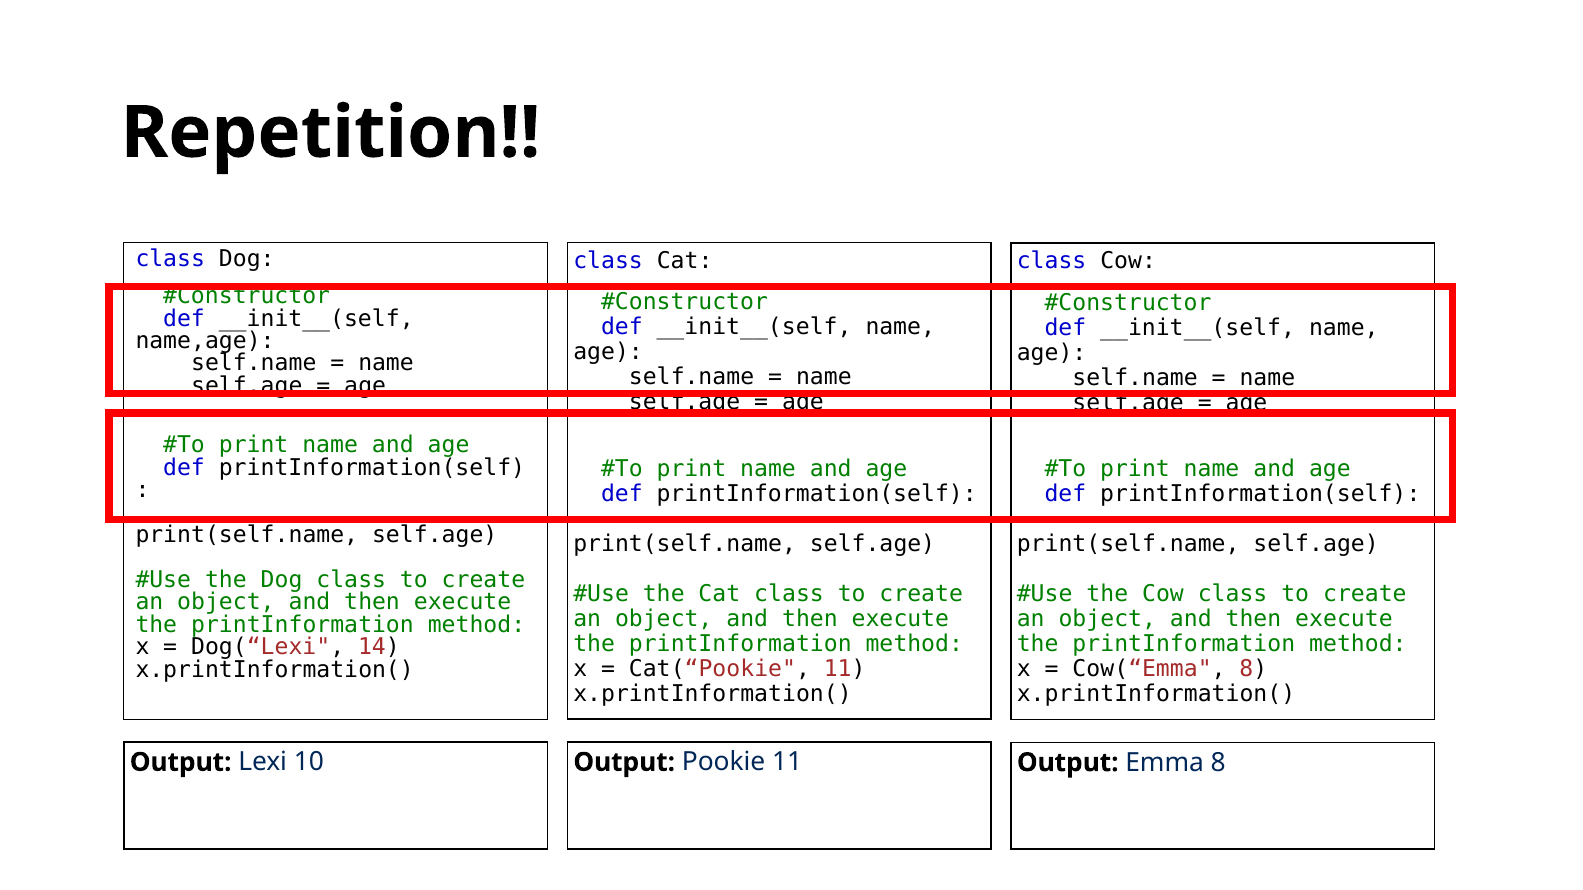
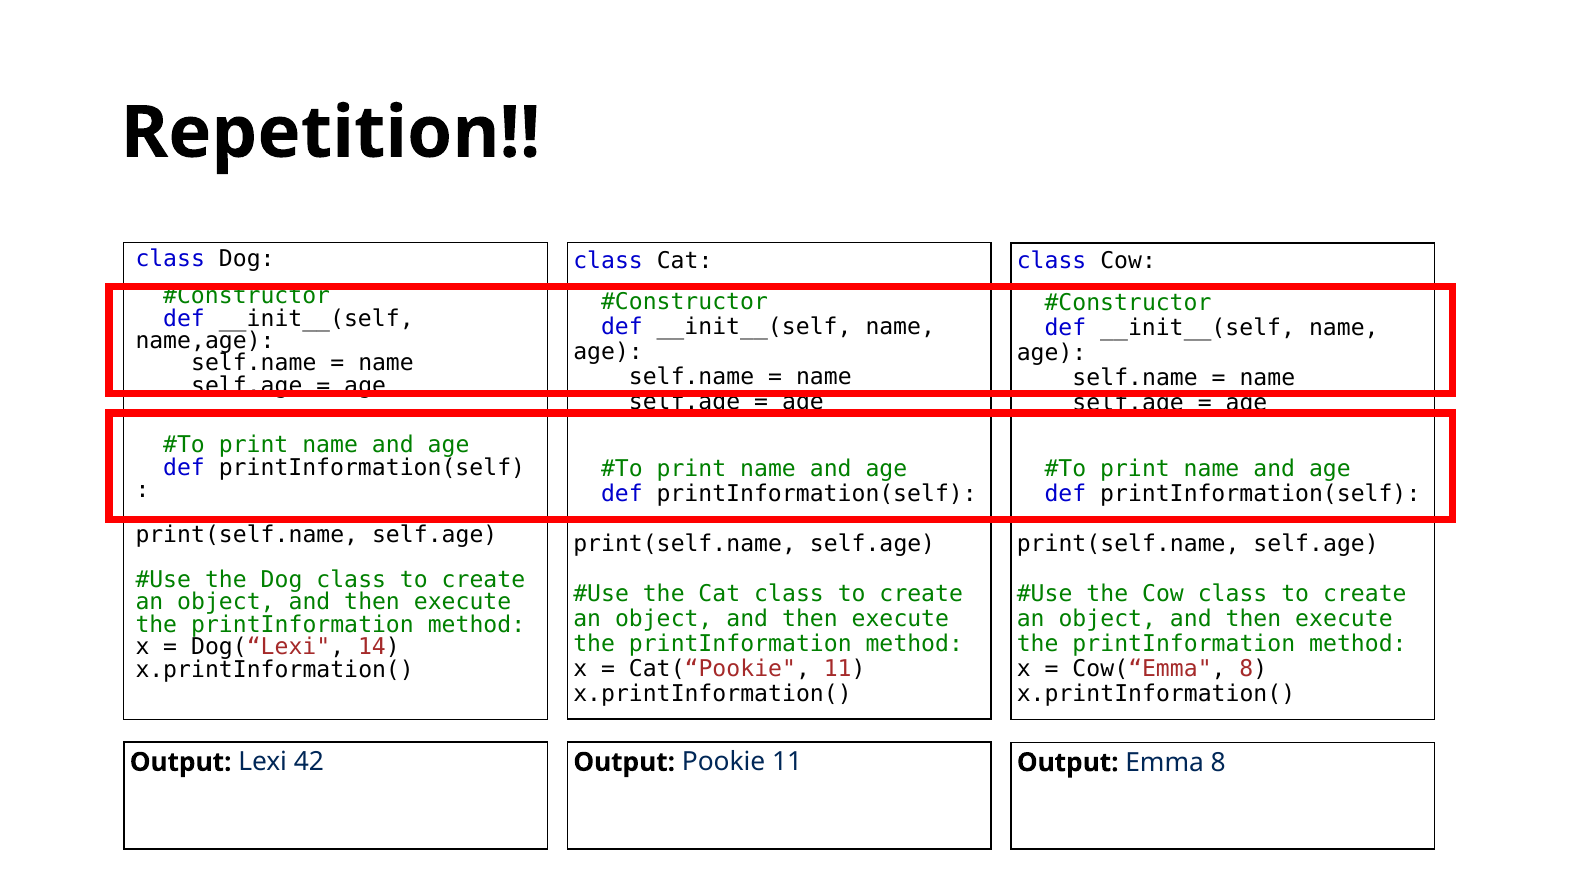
10: 10 -> 42
